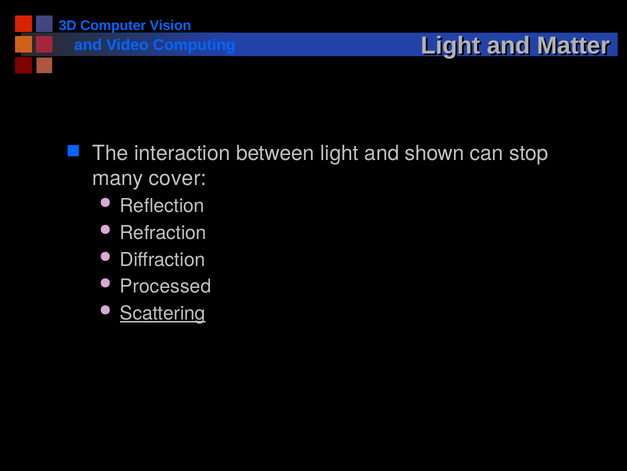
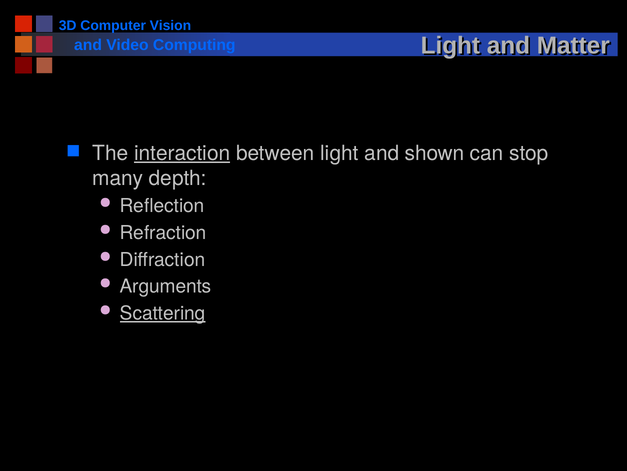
interaction underline: none -> present
cover: cover -> depth
Processed: Processed -> Arguments
